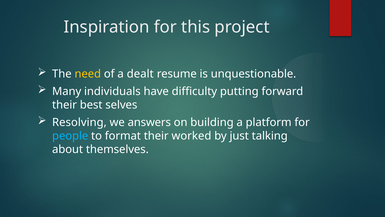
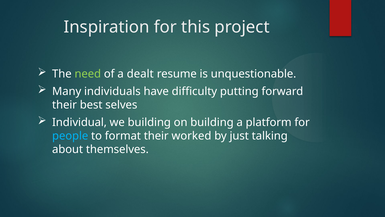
need colour: yellow -> light green
Resolving: Resolving -> Individual
we answers: answers -> building
